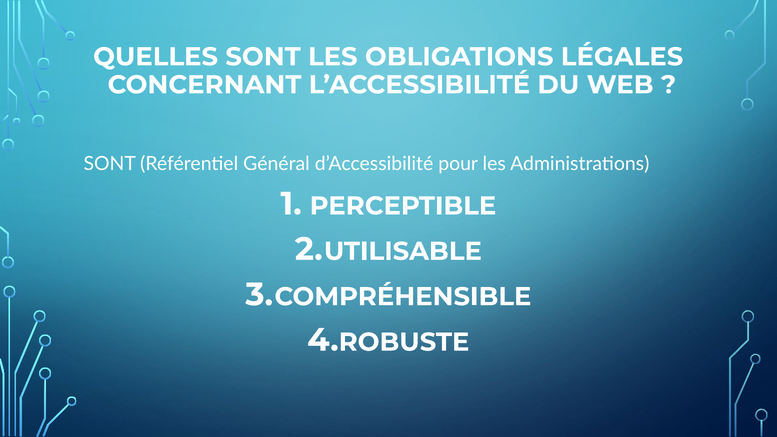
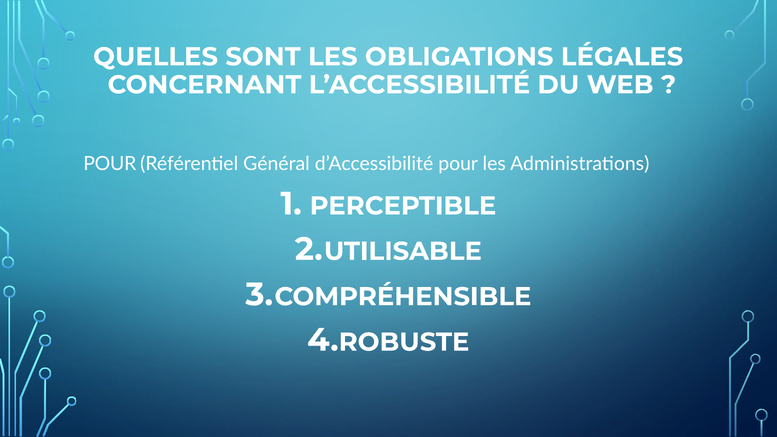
SONT at (110, 164): SONT -> POUR
